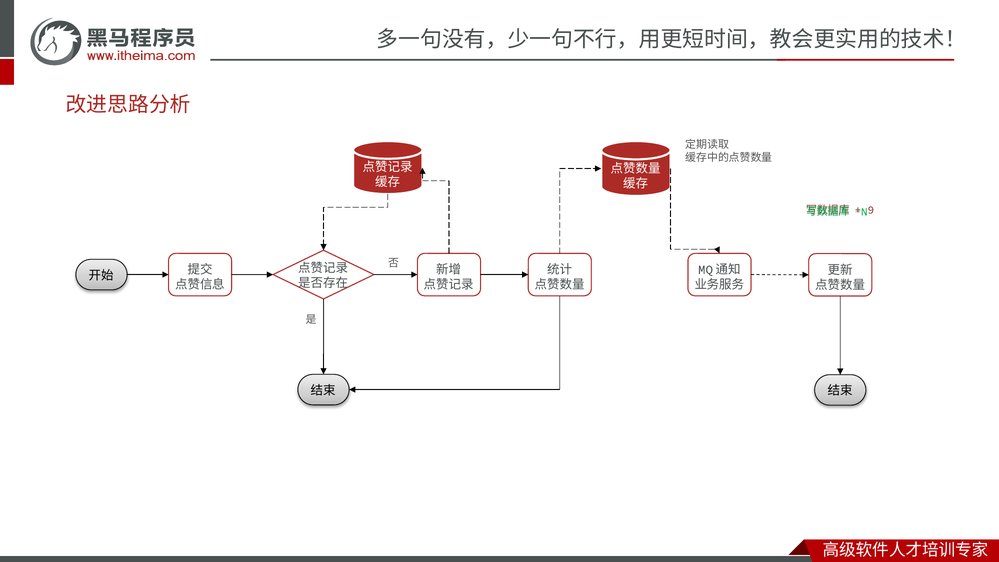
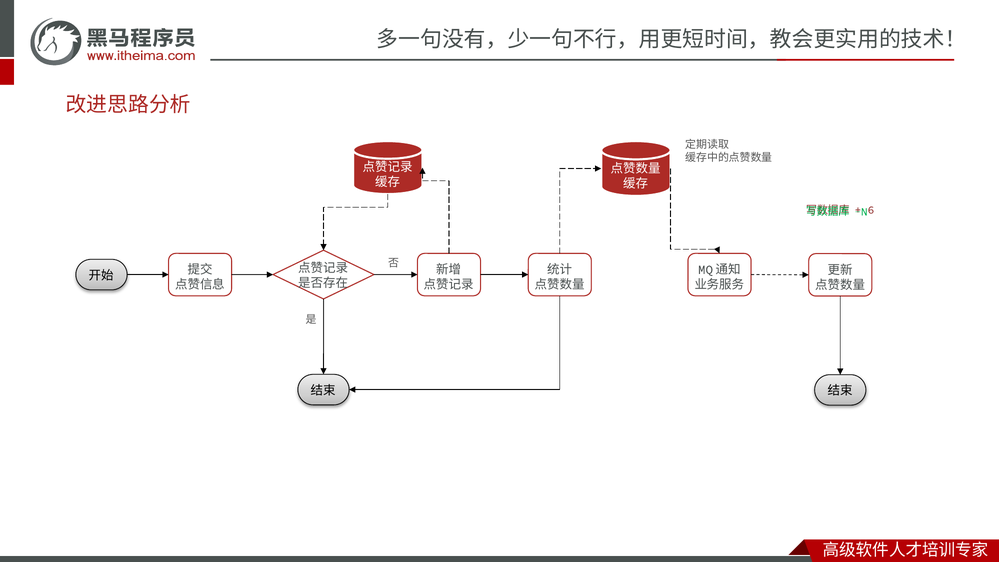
9: 9 -> 6
